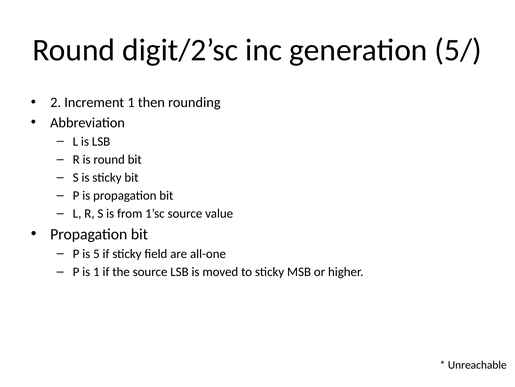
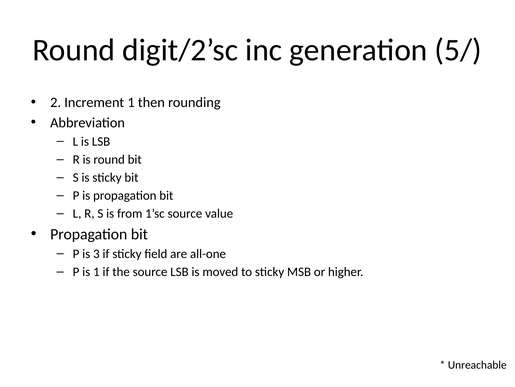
5: 5 -> 3
